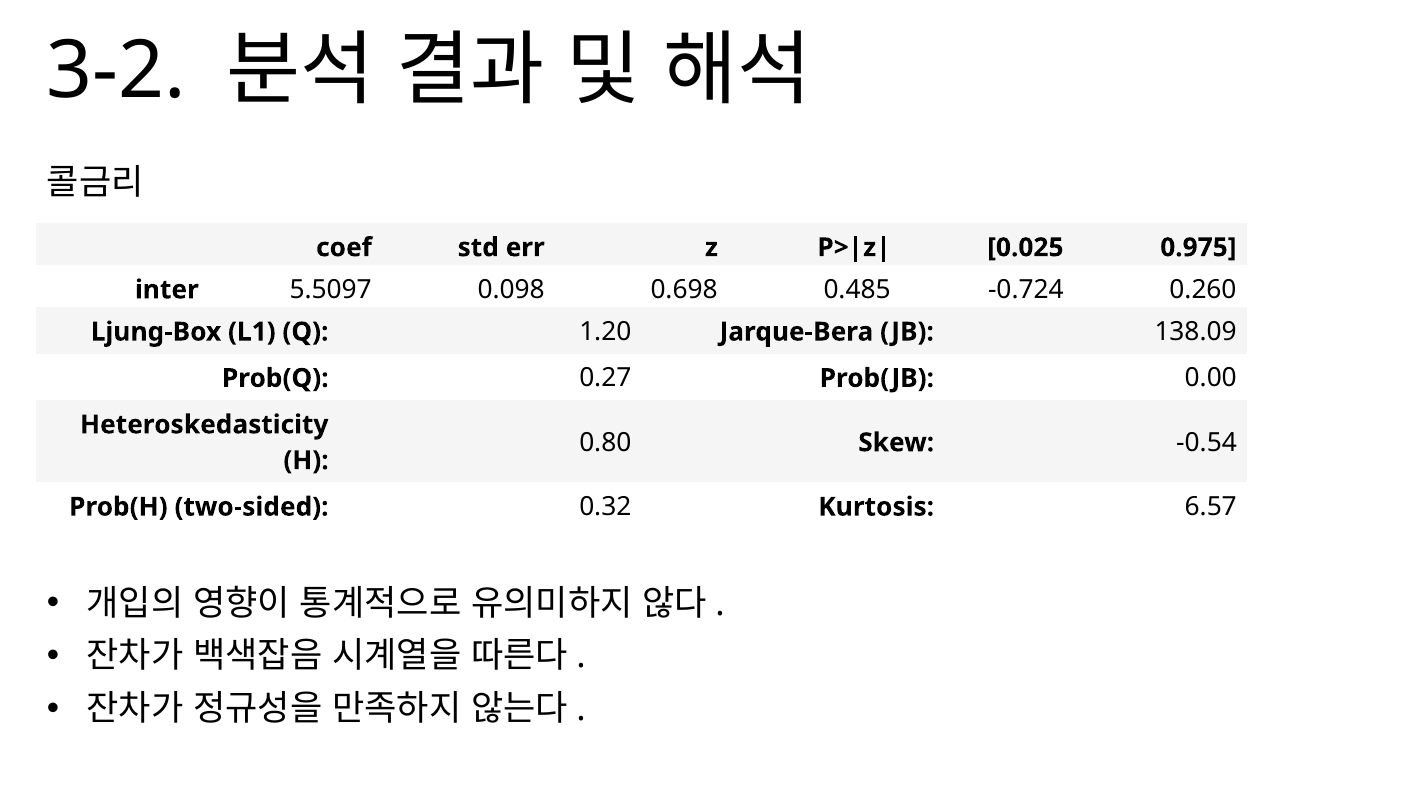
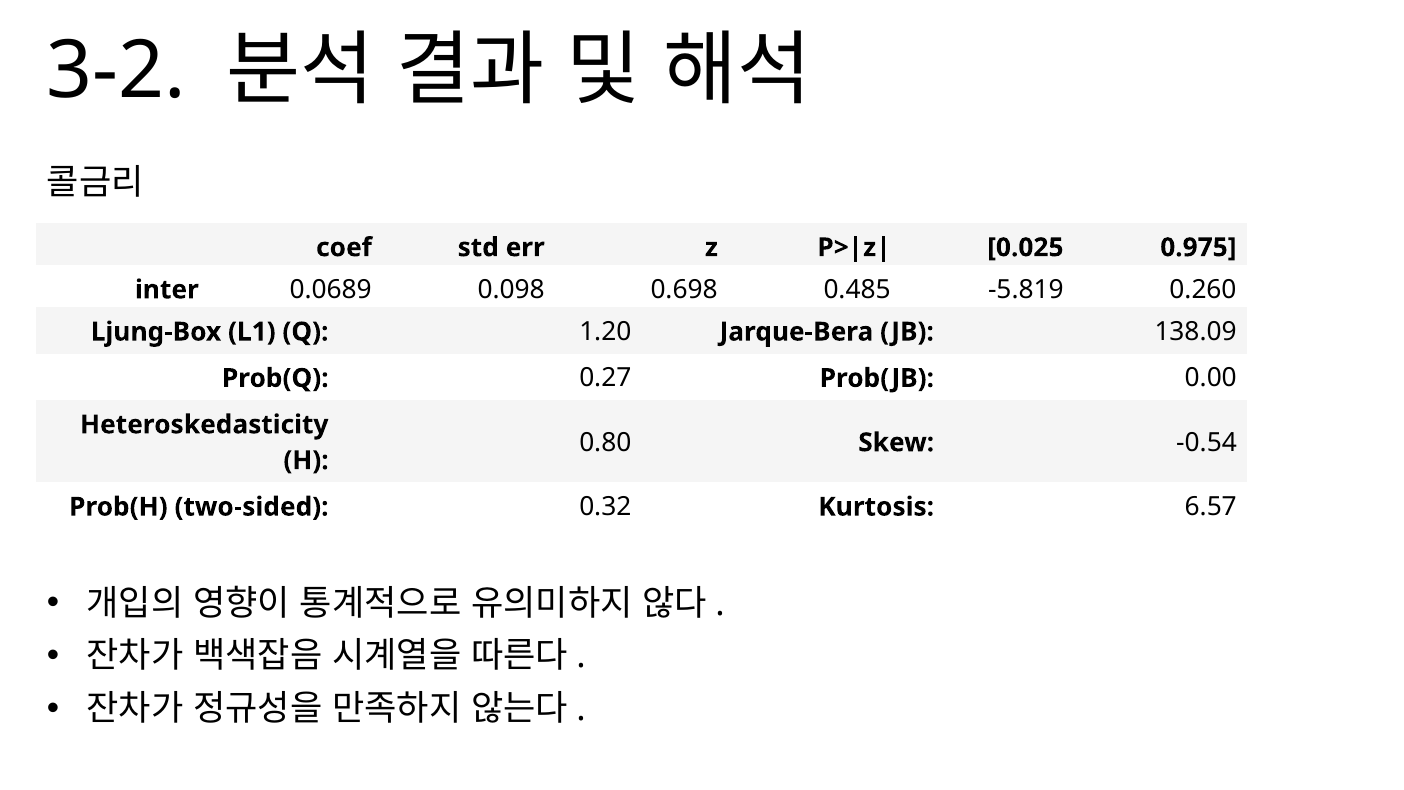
5.5097: 5.5097 -> 0.0689
-0.724: -0.724 -> -5.819
